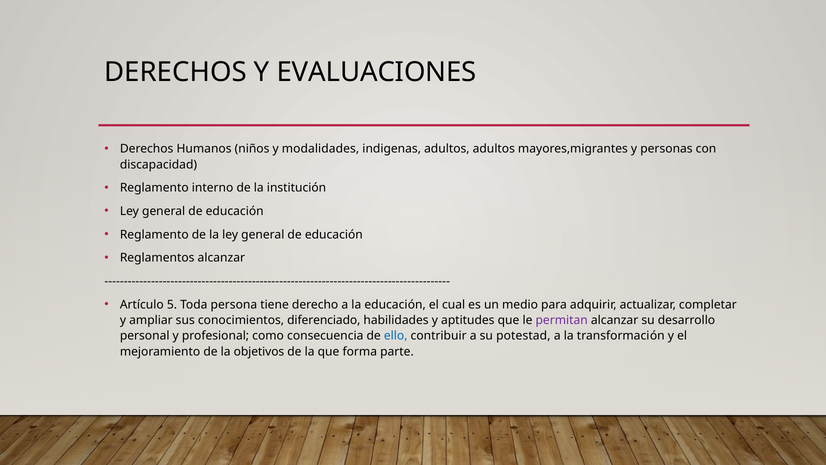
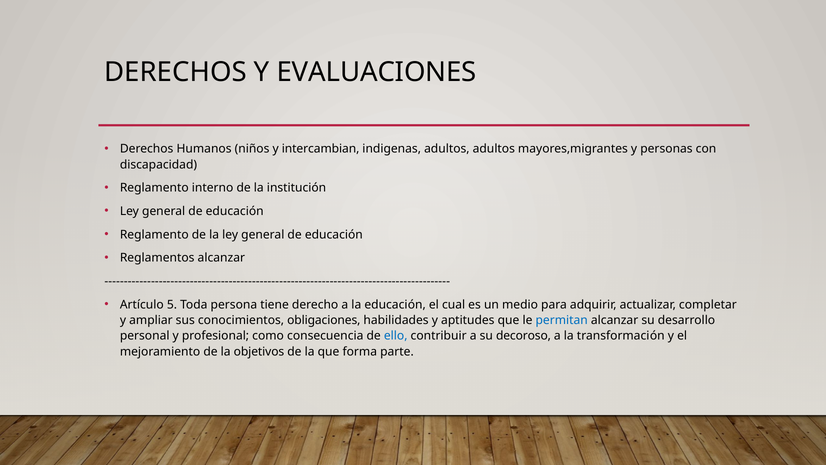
modalidades: modalidades -> intercambian
diferenciado: diferenciado -> obligaciones
permitan colour: purple -> blue
potestad: potestad -> decoroso
